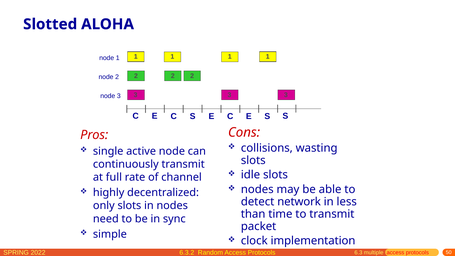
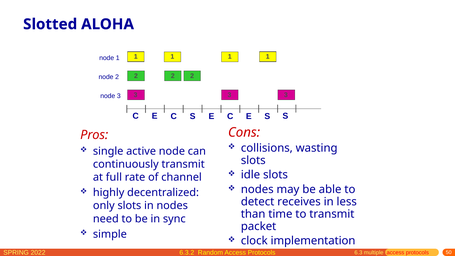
network: network -> receives
